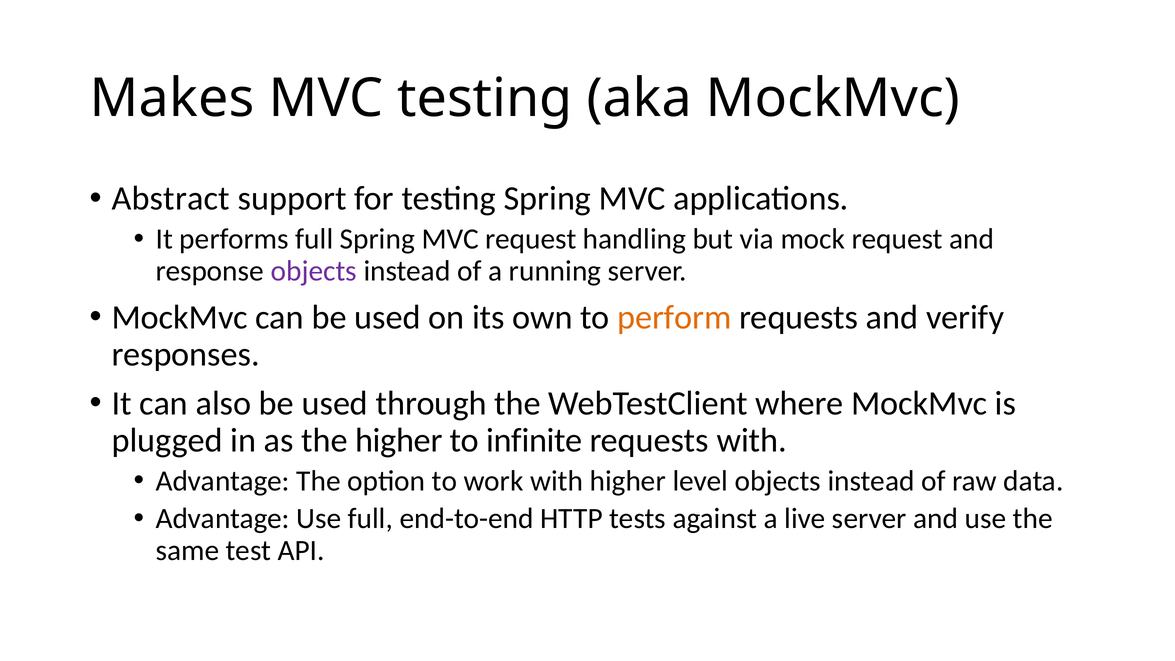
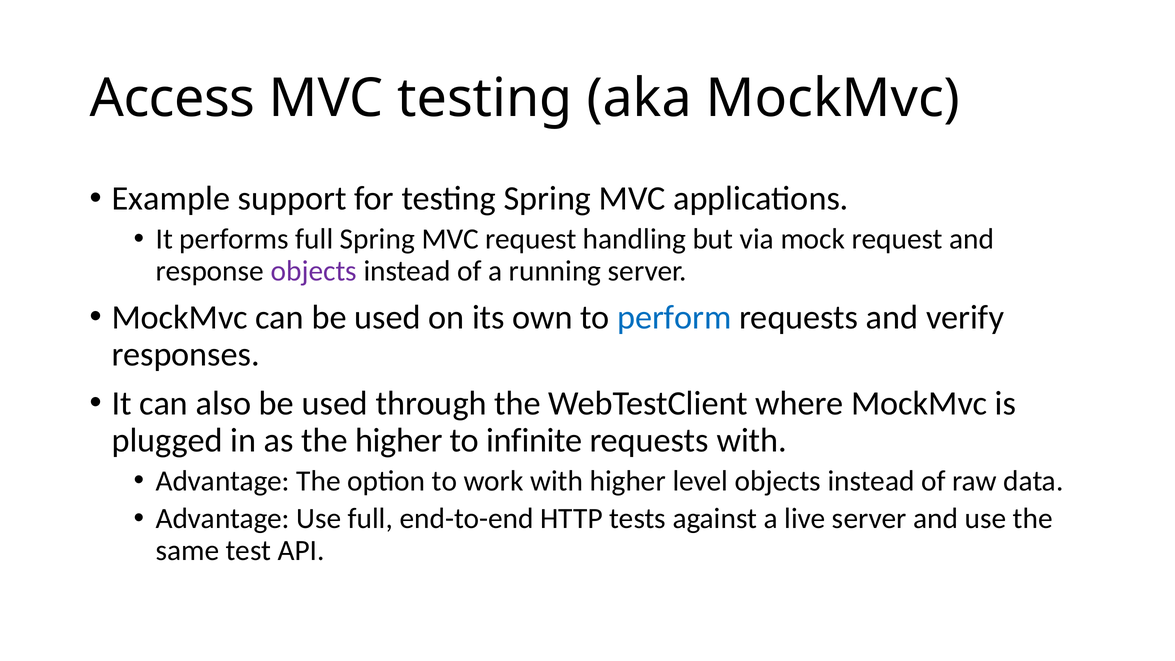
Makes: Makes -> Access
Abstract: Abstract -> Example
perform colour: orange -> blue
